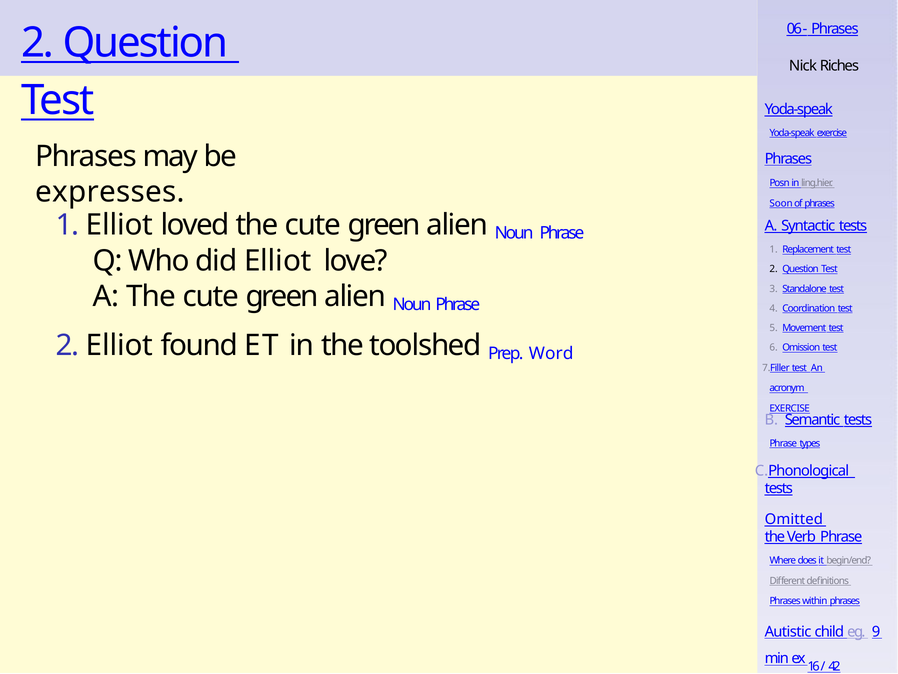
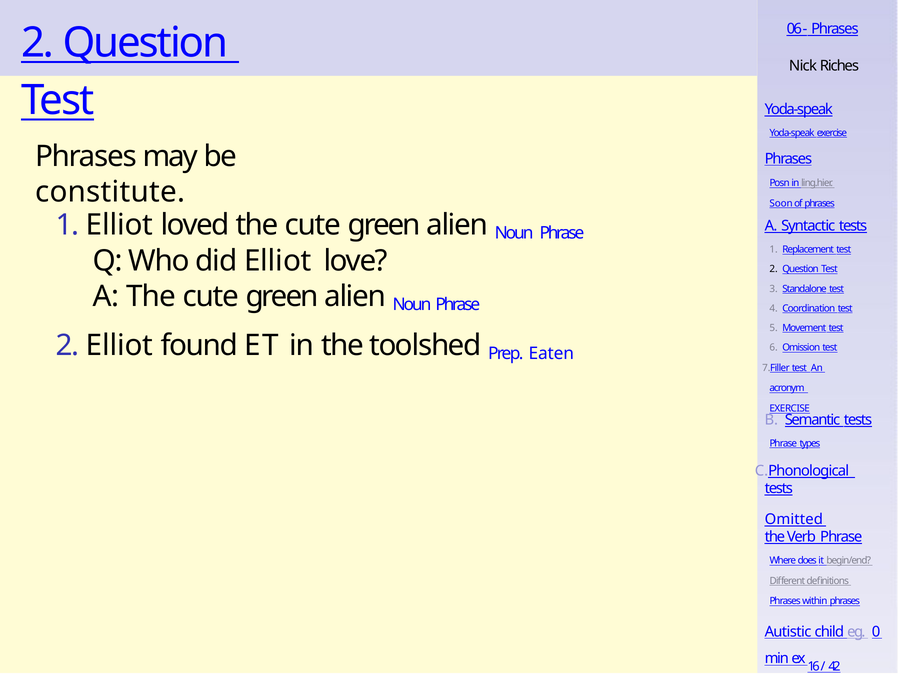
expresses: expresses -> constitute
Word: Word -> Eaten
9: 9 -> 0
